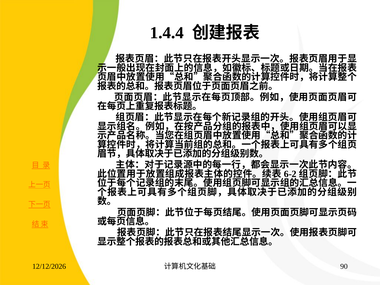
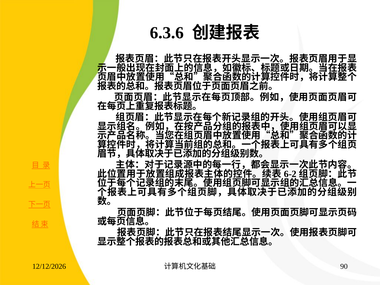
1.4.4: 1.4.4 -> 6.3.6
